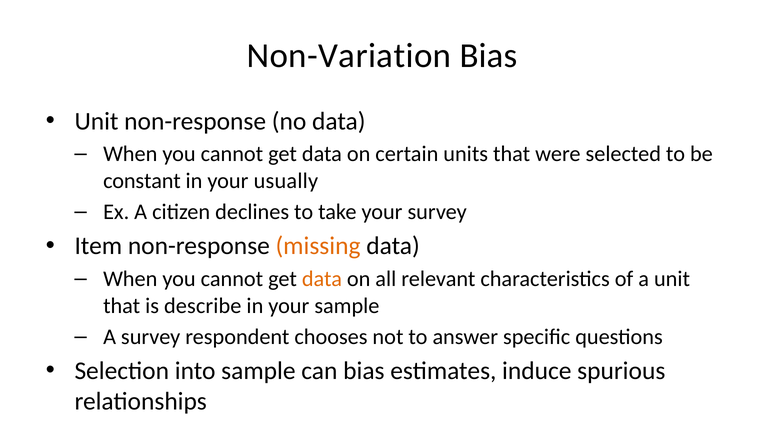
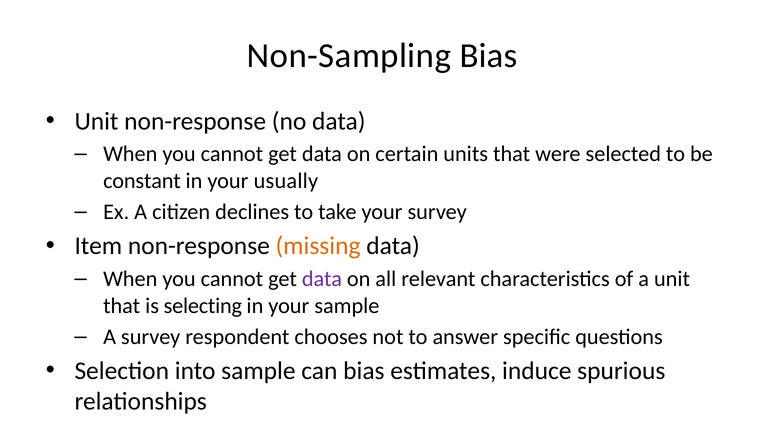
Non-Variation: Non-Variation -> Non-Sampling
data at (322, 279) colour: orange -> purple
describe: describe -> selecting
